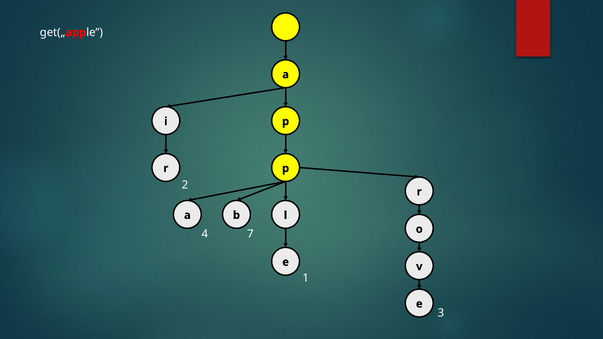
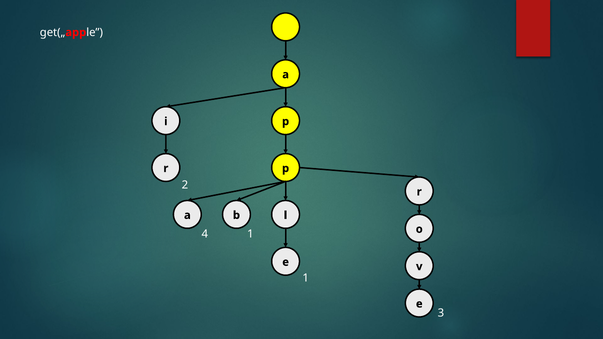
4 7: 7 -> 1
